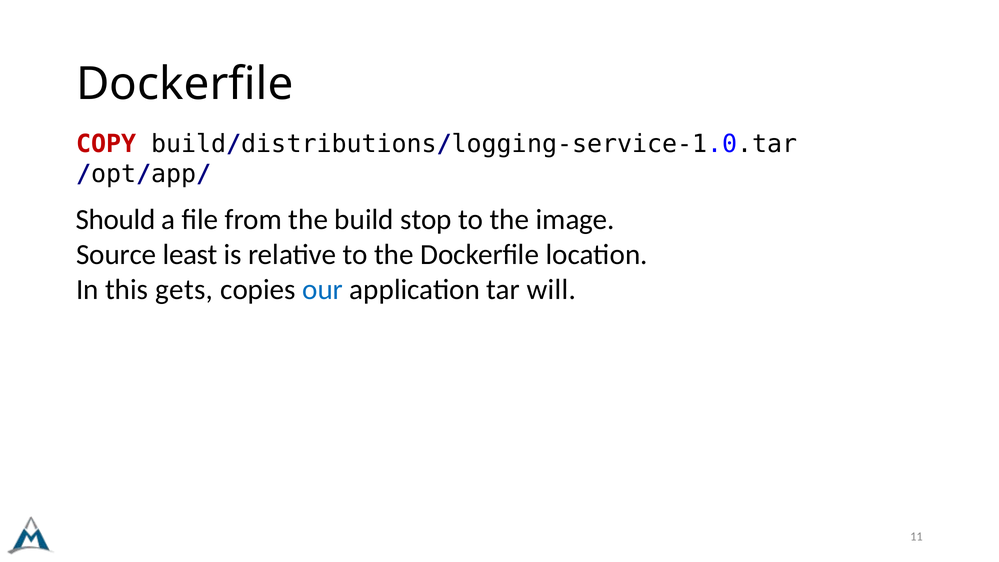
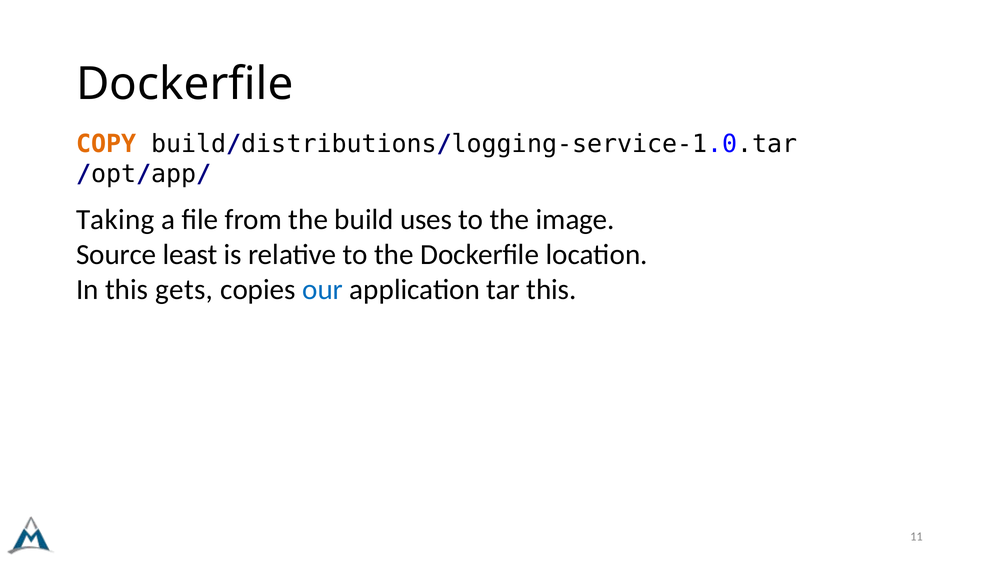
COPY colour: red -> orange
Should: Should -> Taking
stop: stop -> uses
tar will: will -> this
